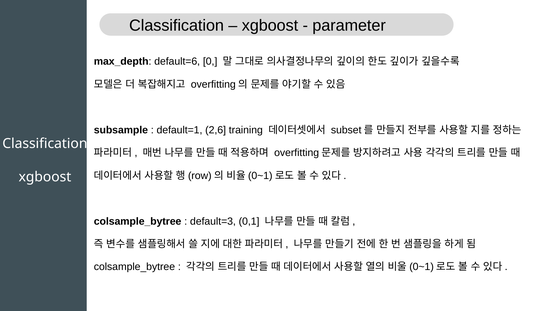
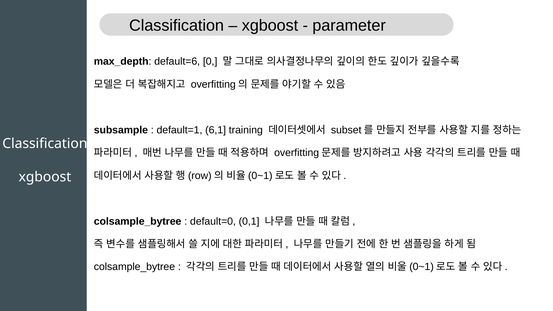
2,6: 2,6 -> 6,1
default=3: default=3 -> default=0
